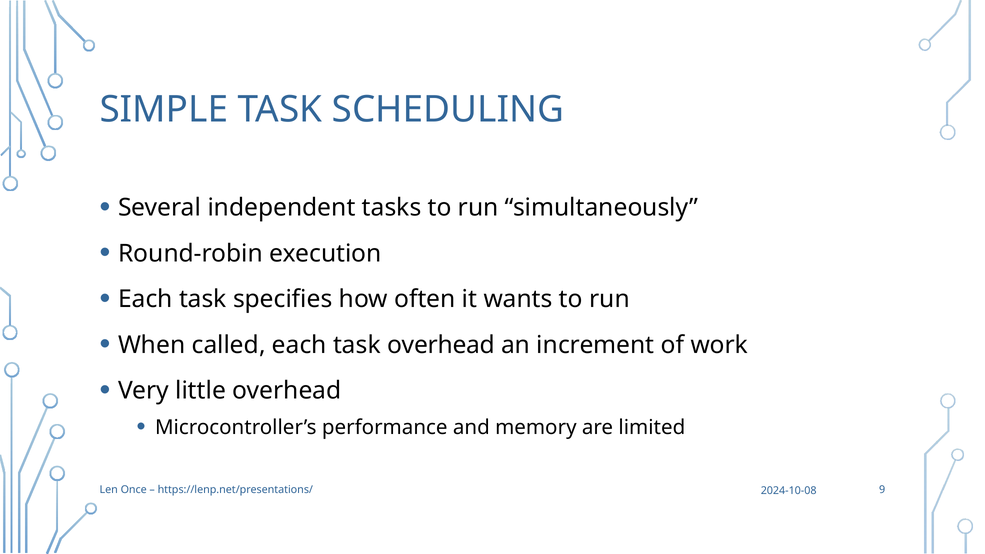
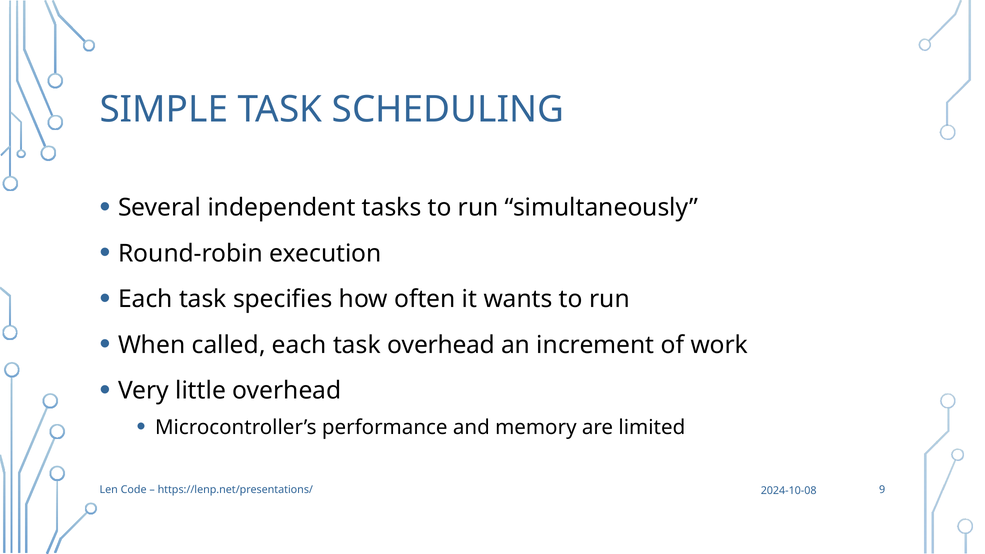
Once: Once -> Code
